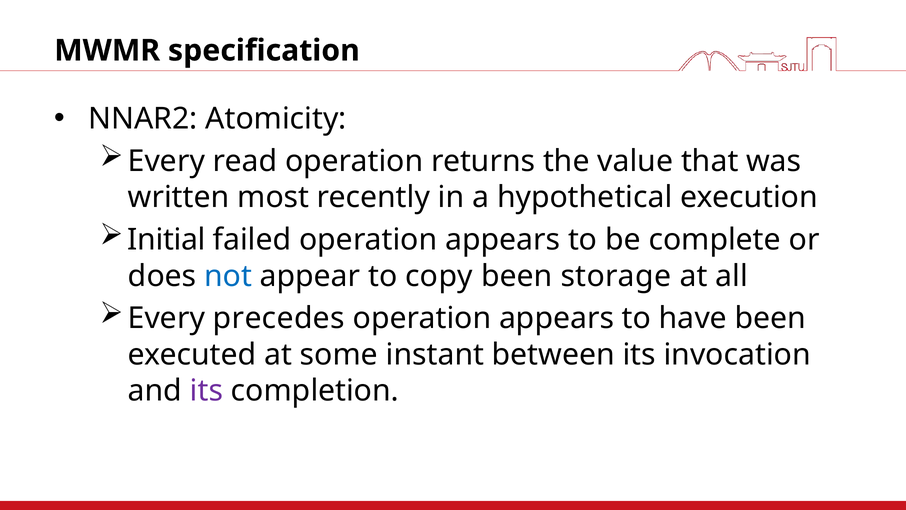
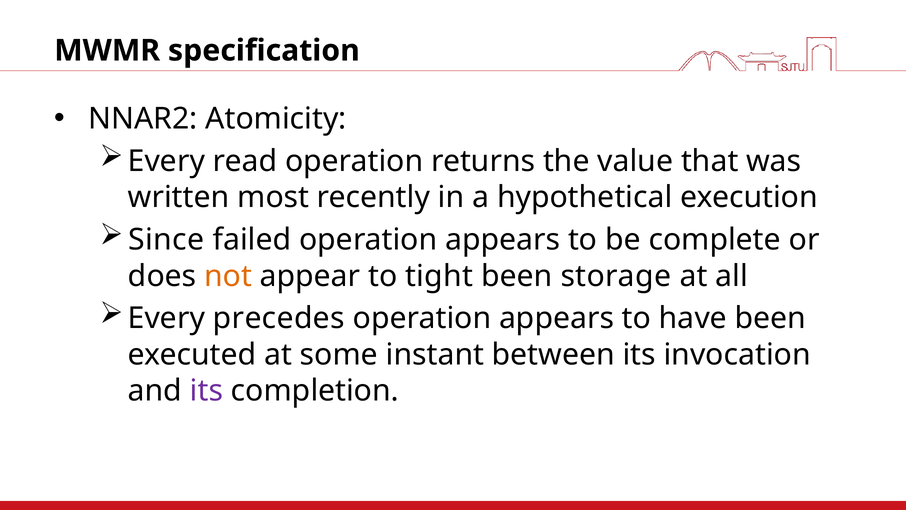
Initial: Initial -> Since
not colour: blue -> orange
copy: copy -> tight
